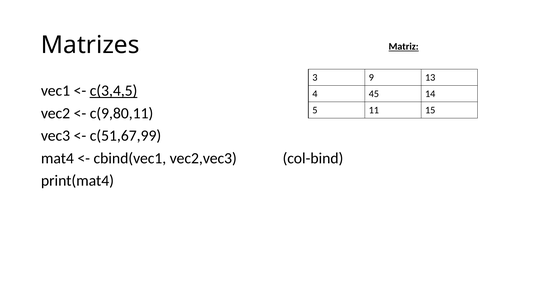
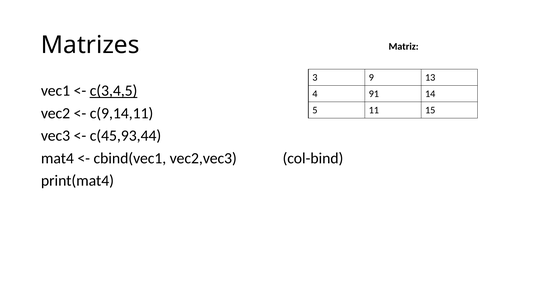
Matriz underline: present -> none
45: 45 -> 91
c(9,80,11: c(9,80,11 -> c(9,14,11
c(51,67,99: c(51,67,99 -> c(45,93,44
